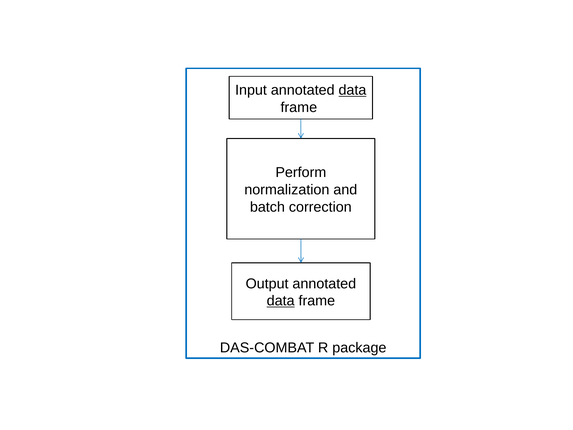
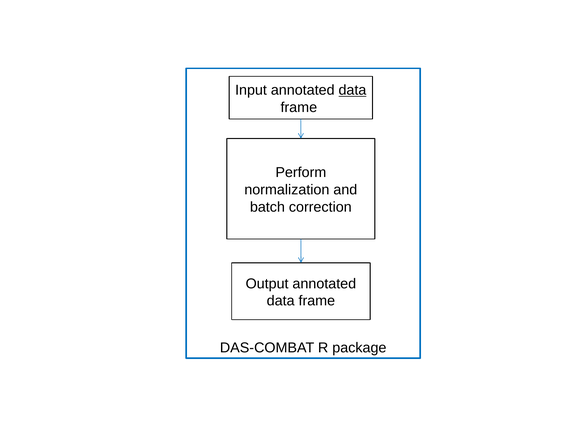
data at (281, 301) underline: present -> none
